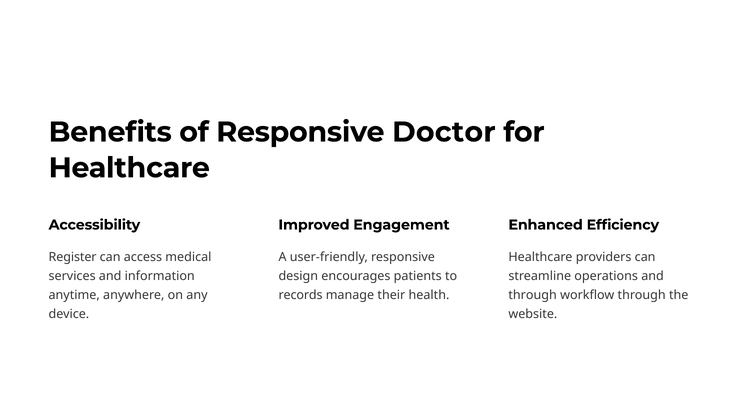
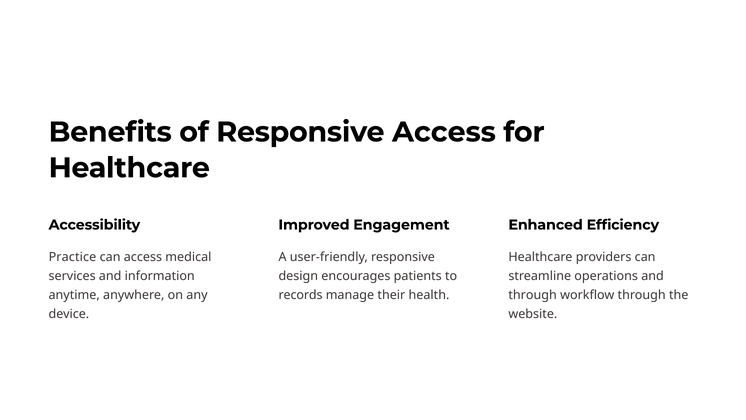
Responsive Doctor: Doctor -> Access
Register: Register -> Practice
